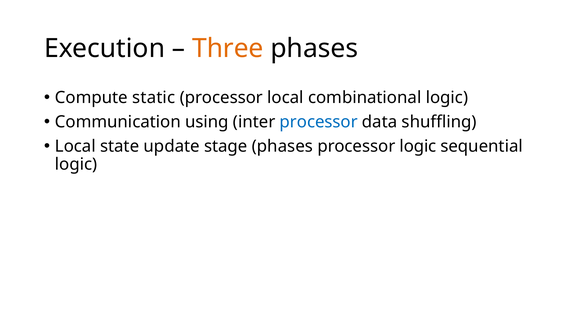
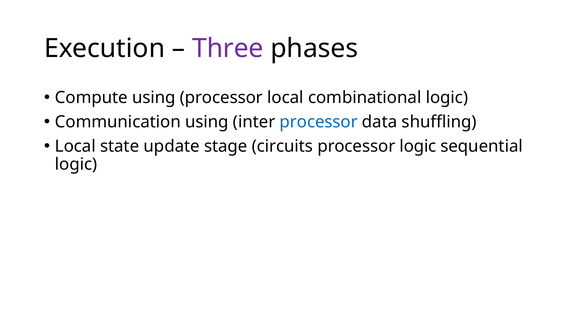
Three colour: orange -> purple
Compute static: static -> using
stage phases: phases -> circuits
